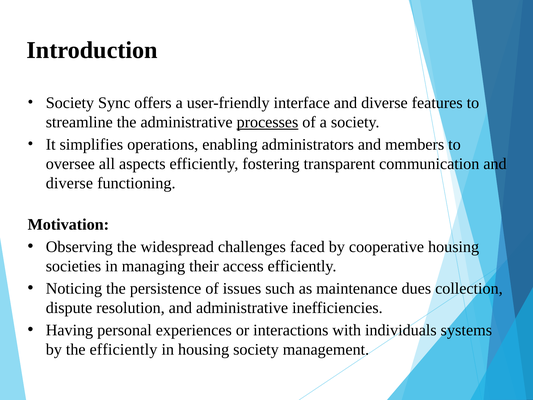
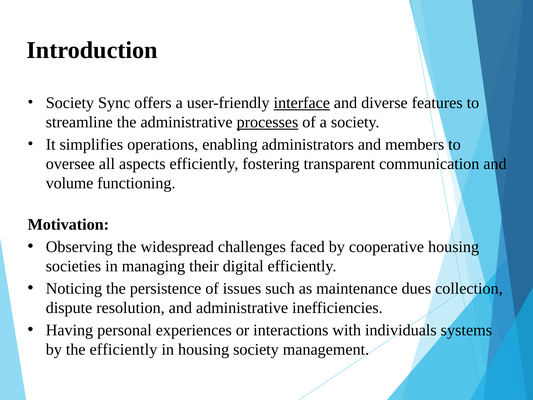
interface underline: none -> present
diverse at (69, 183): diverse -> volume
access: access -> digital
